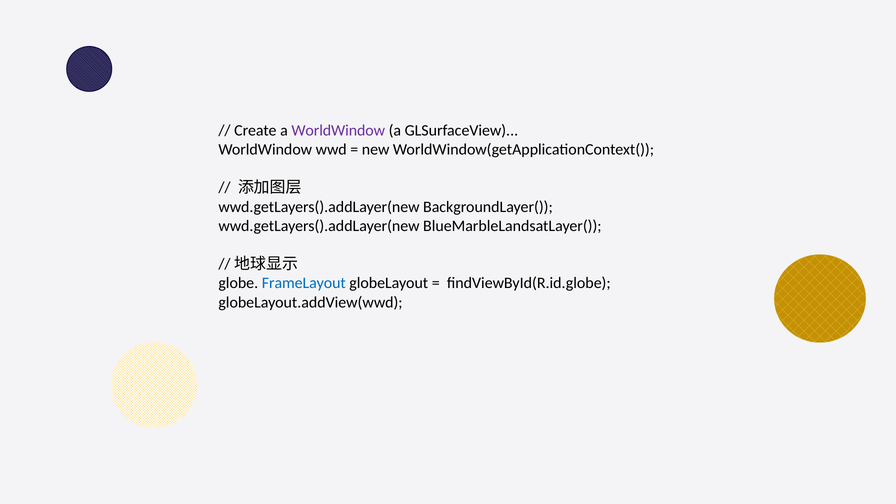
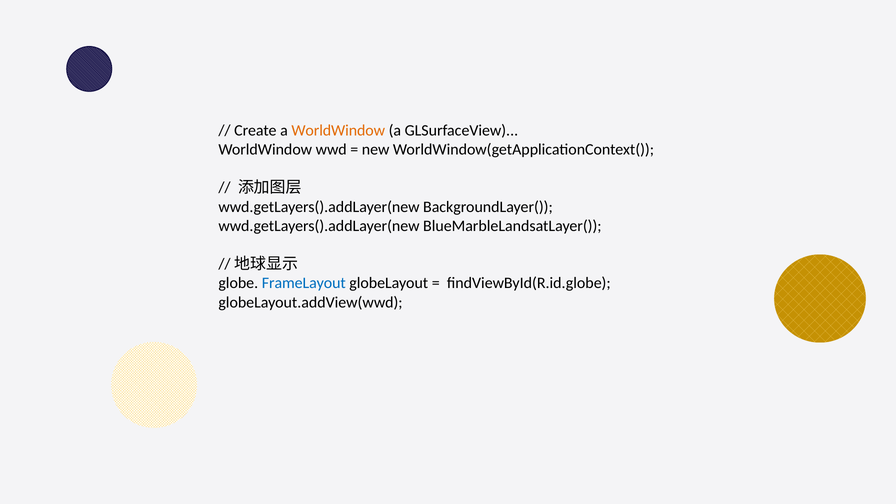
WorldWindow at (338, 130) colour: purple -> orange
